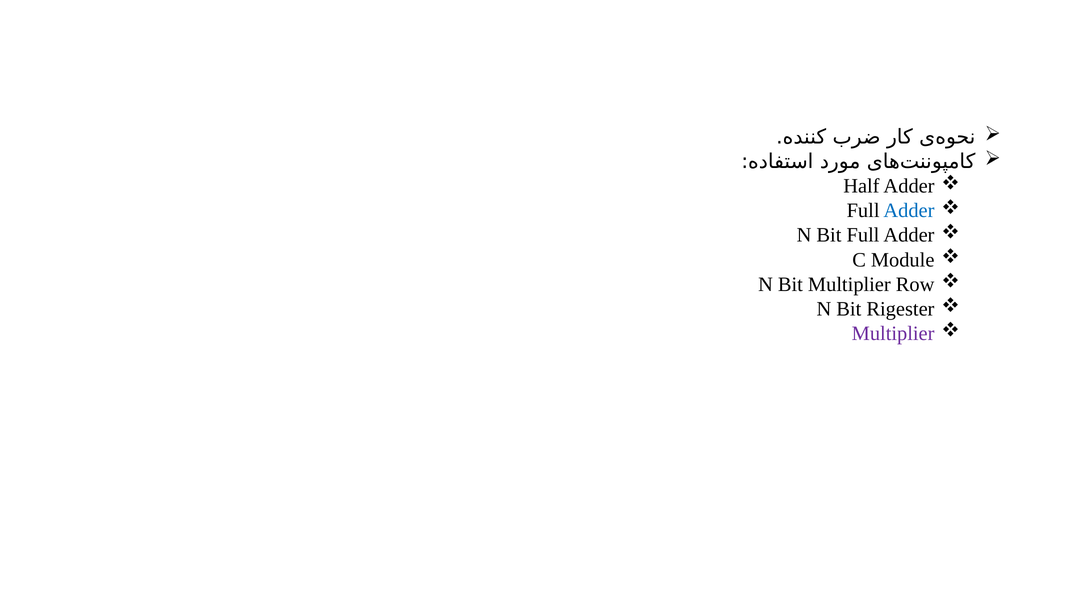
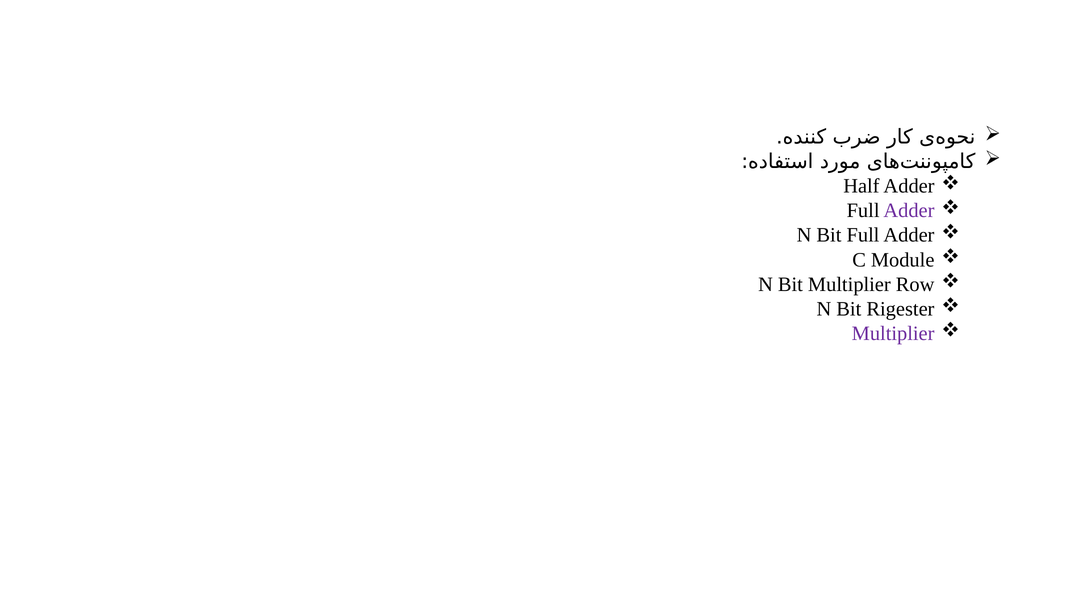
Adder at (909, 211) colour: blue -> purple
